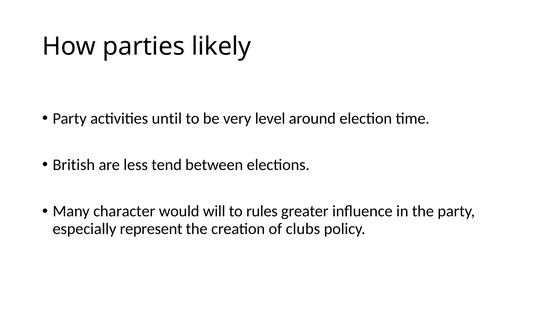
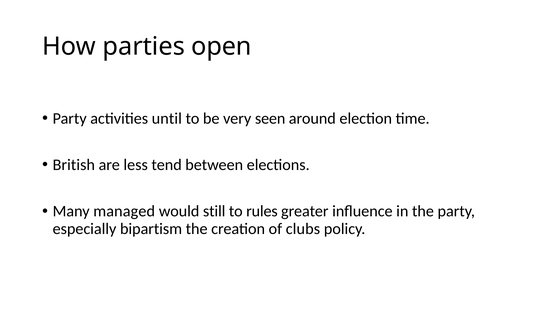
likely: likely -> open
level: level -> seen
character: character -> managed
will: will -> still
represent: represent -> bipartism
